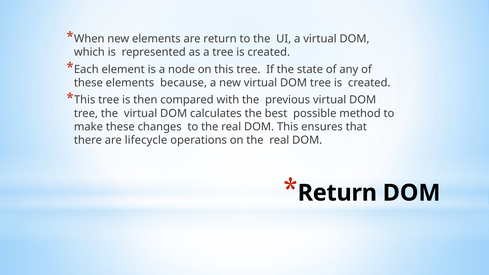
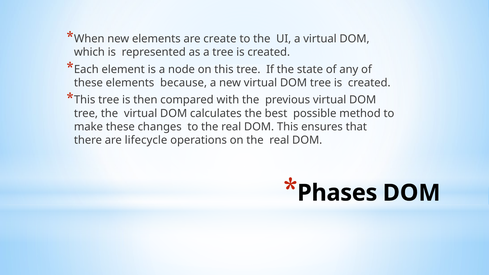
are return: return -> create
Return at (337, 193): Return -> Phases
